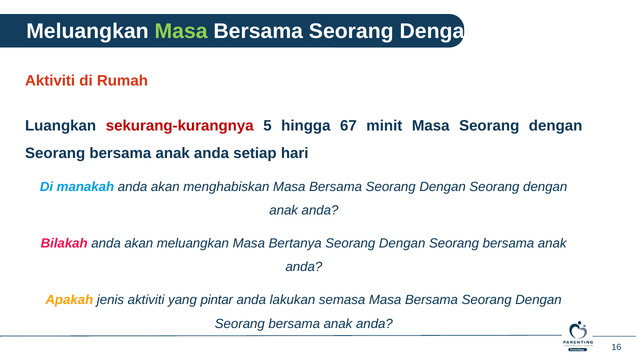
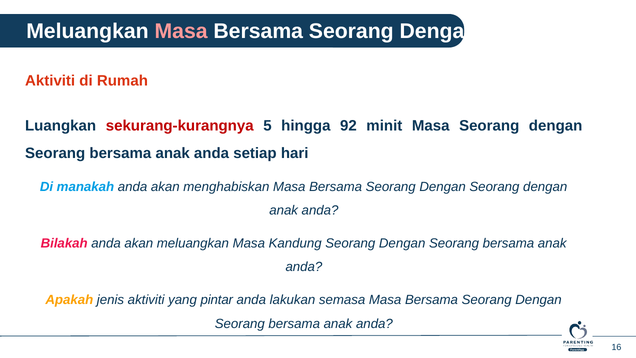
Masa at (181, 31) colour: light green -> pink
67: 67 -> 92
Bertanya: Bertanya -> Kandung
